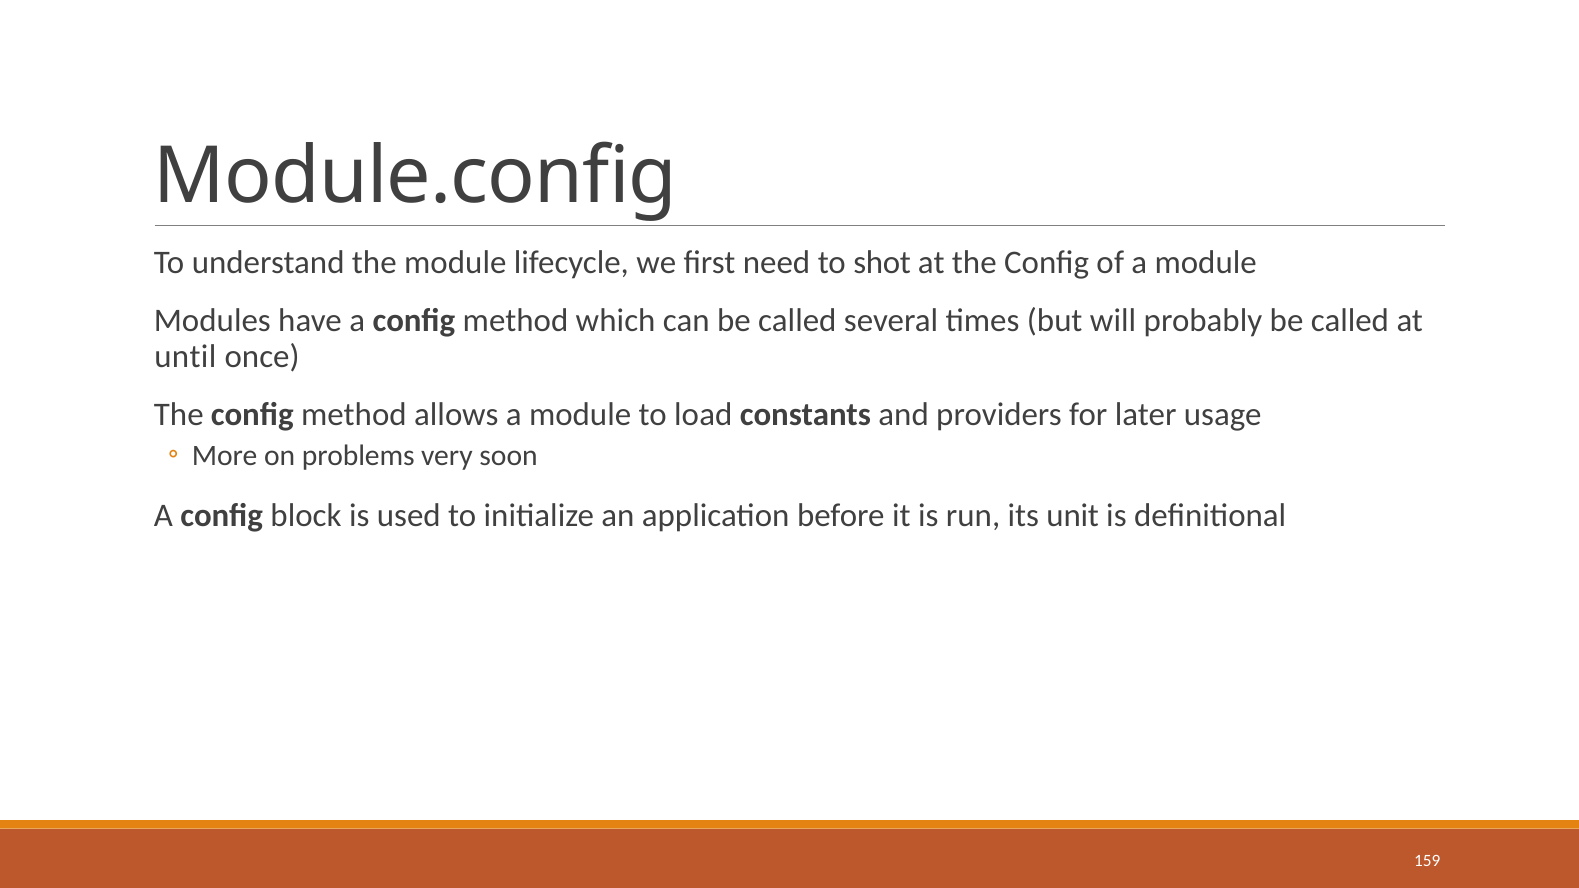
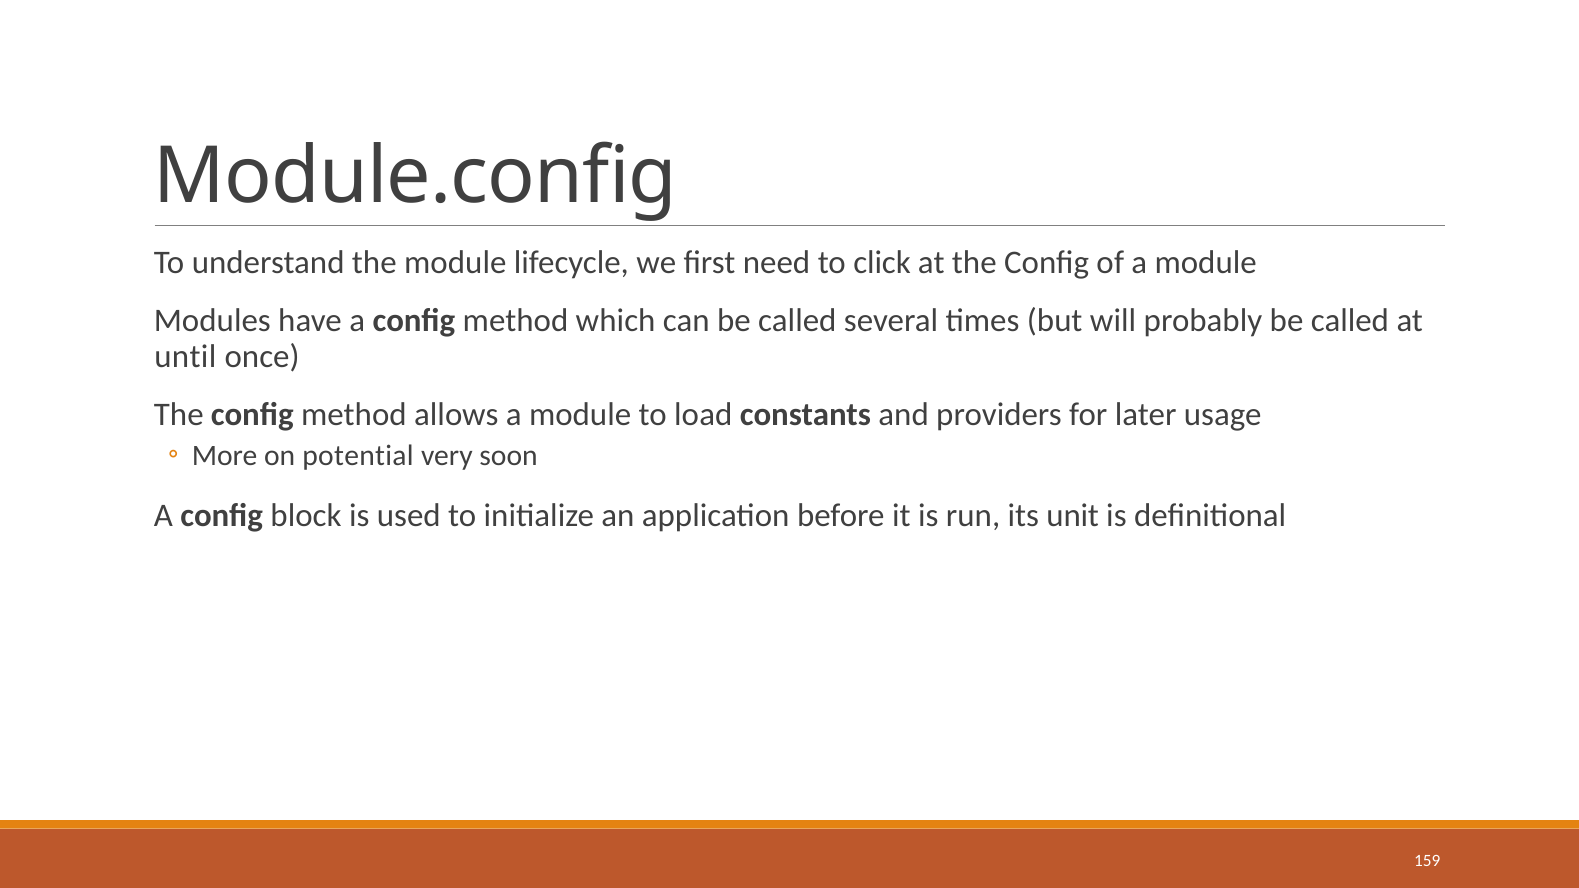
shot: shot -> click
problems: problems -> potential
